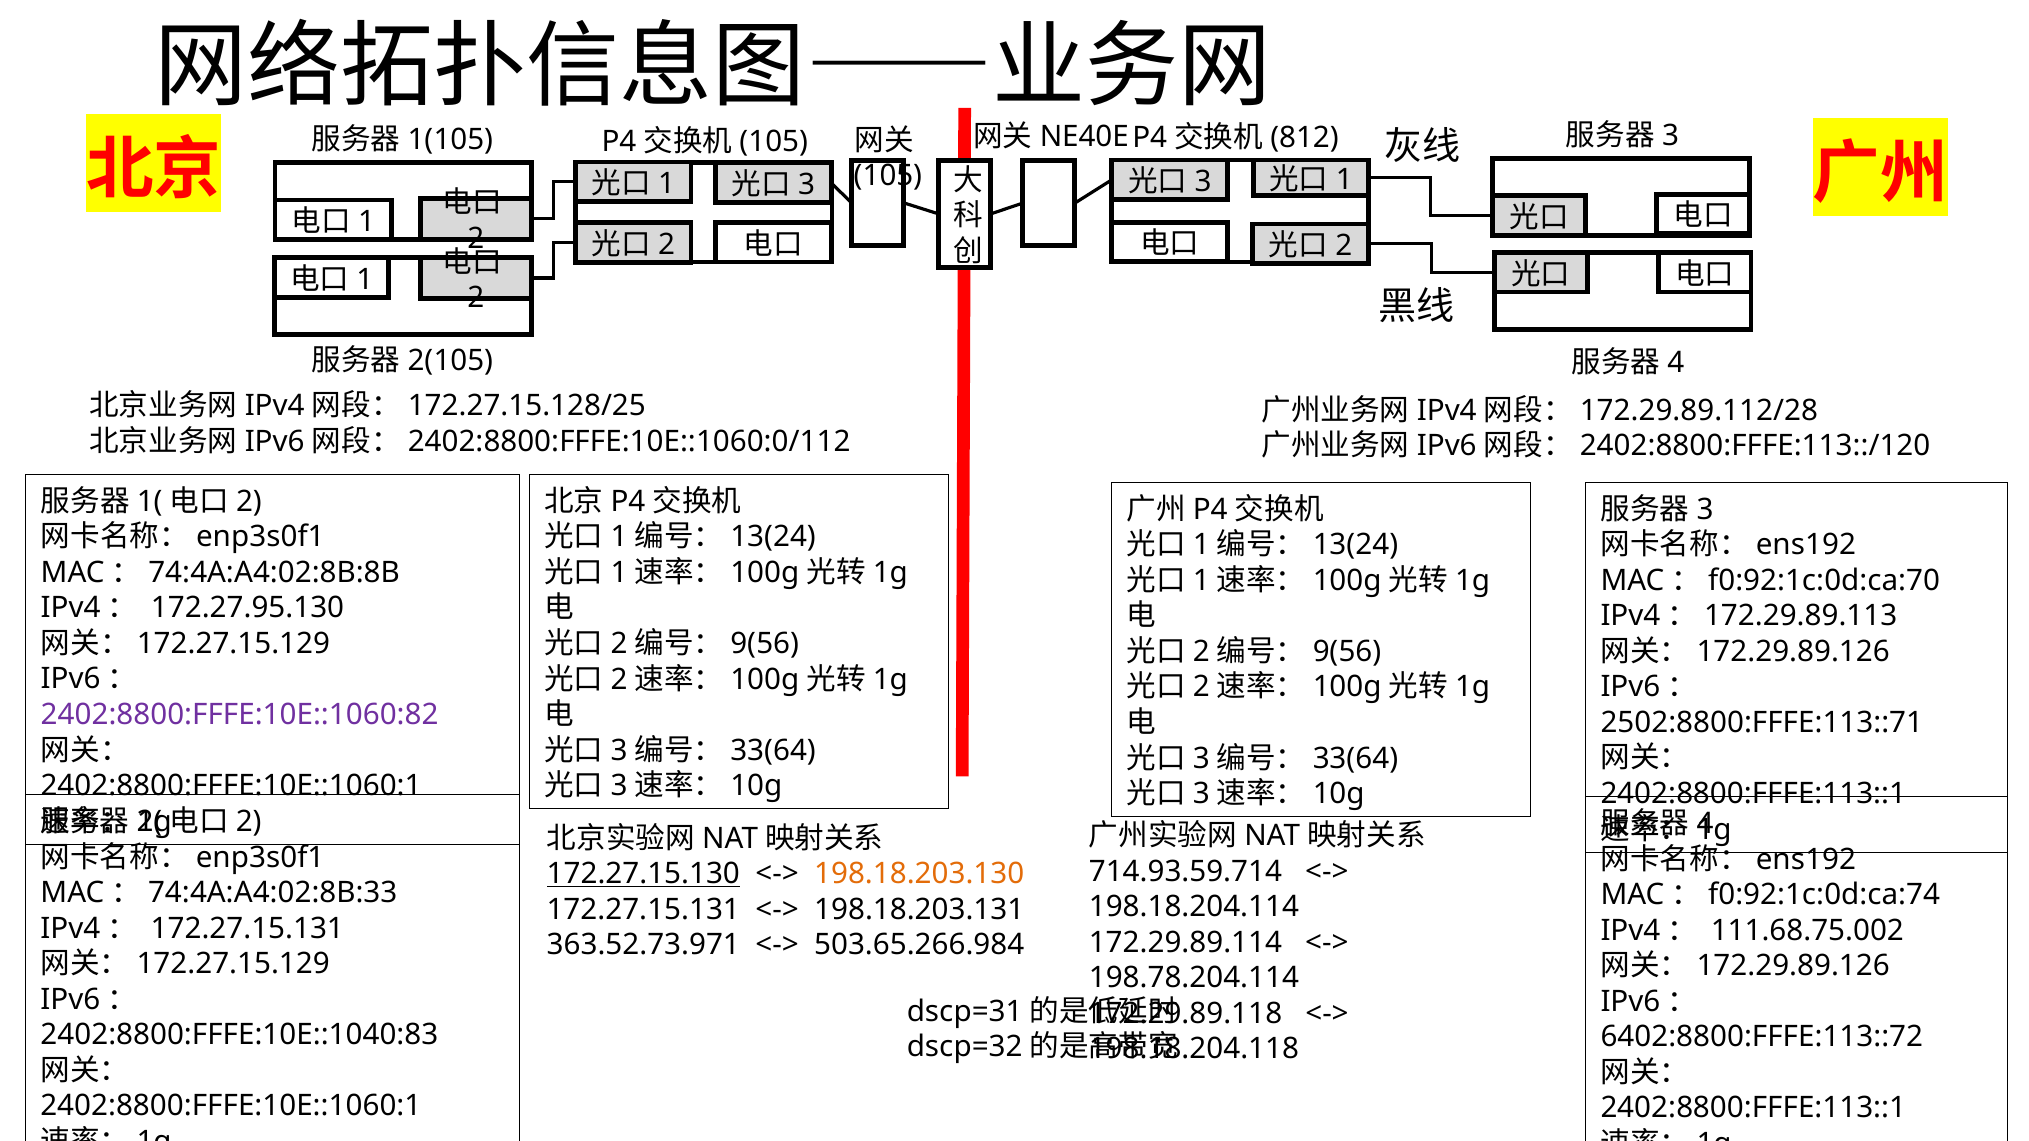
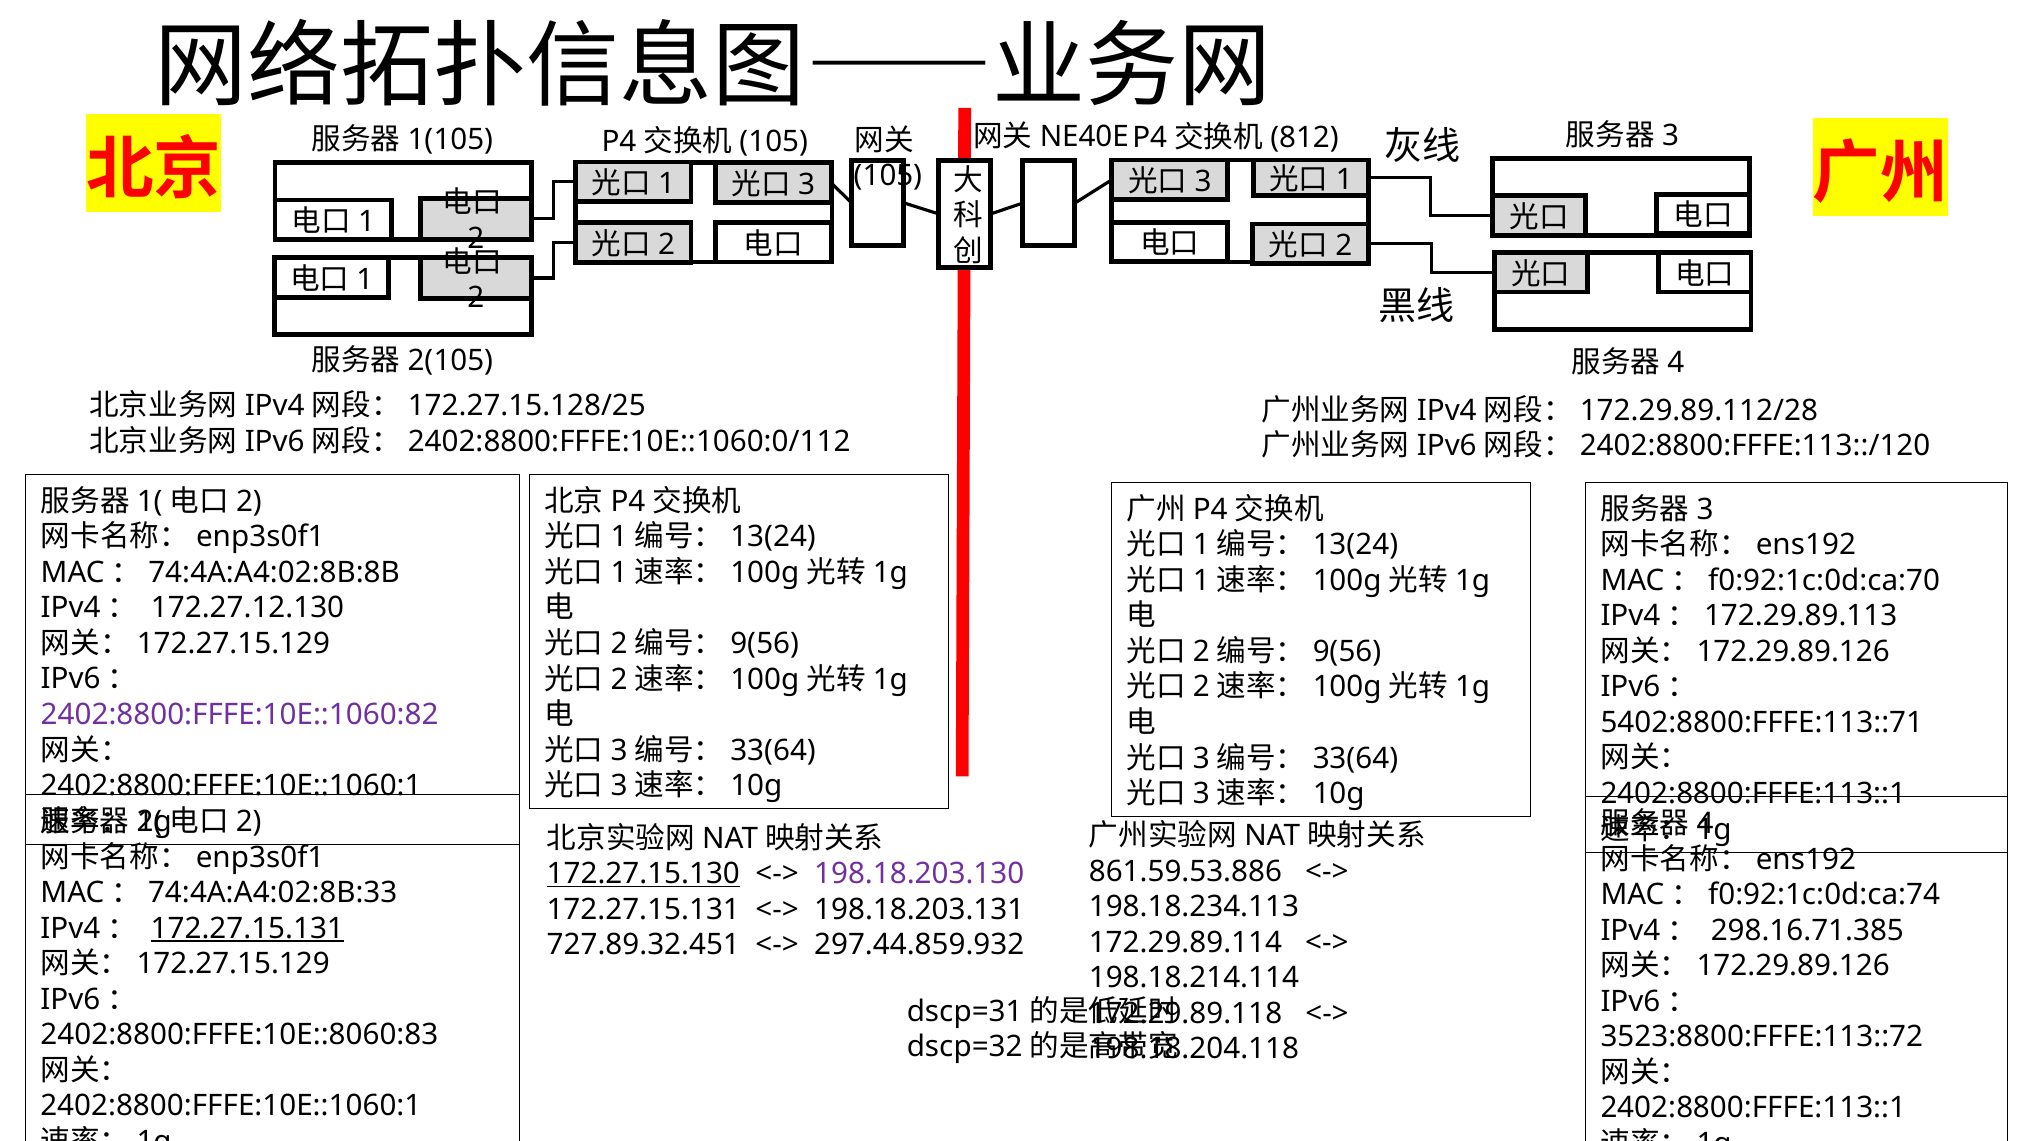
172.27.95.130: 172.27.95.130 -> 172.27.12.130
2502:8800:FFFE:113::71: 2502:8800:FFFE:113::71 -> 5402:8800:FFFE:113::71
714.93.59.714: 714.93.59.714 -> 861.59.53.886
198.18.203.130 colour: orange -> purple
198.18.204.114: 198.18.204.114 -> 198.18.234.113
172.27.15.131 at (247, 929) underline: none -> present
111.68.75.002: 111.68.75.002 -> 298.16.71.385
363.52.73.971: 363.52.73.971 -> 727.89.32.451
503.65.266.984: 503.65.266.984 -> 297.44.859.932
198.78.204.114: 198.78.204.114 -> 198.18.214.114
2402:8800:FFFE:10E::1040:83: 2402:8800:FFFE:10E::1040:83 -> 2402:8800:FFFE:10E::8060:83
6402:8800:FFFE:113::72: 6402:8800:FFFE:113::72 -> 3523:8800:FFFE:113::72
